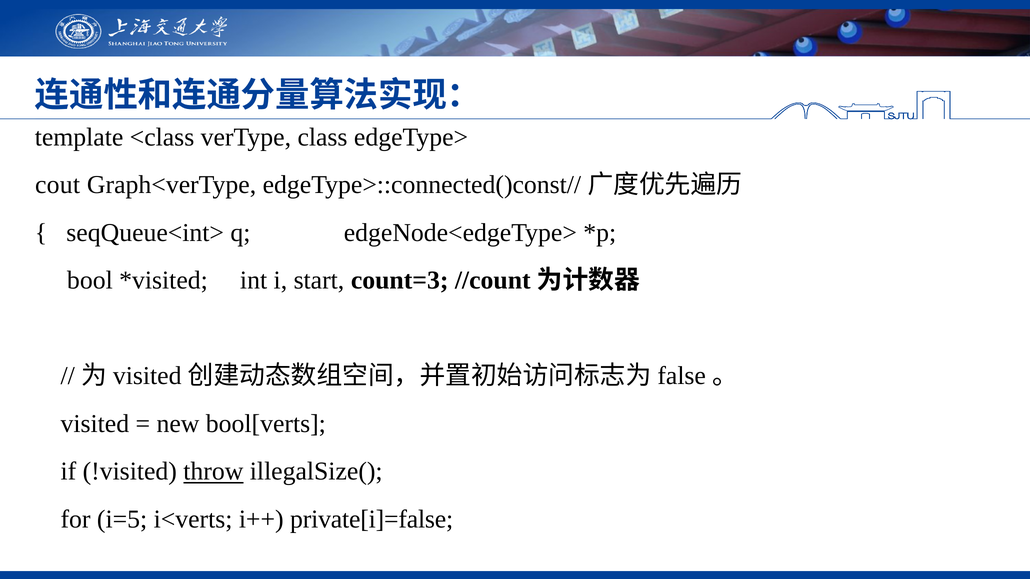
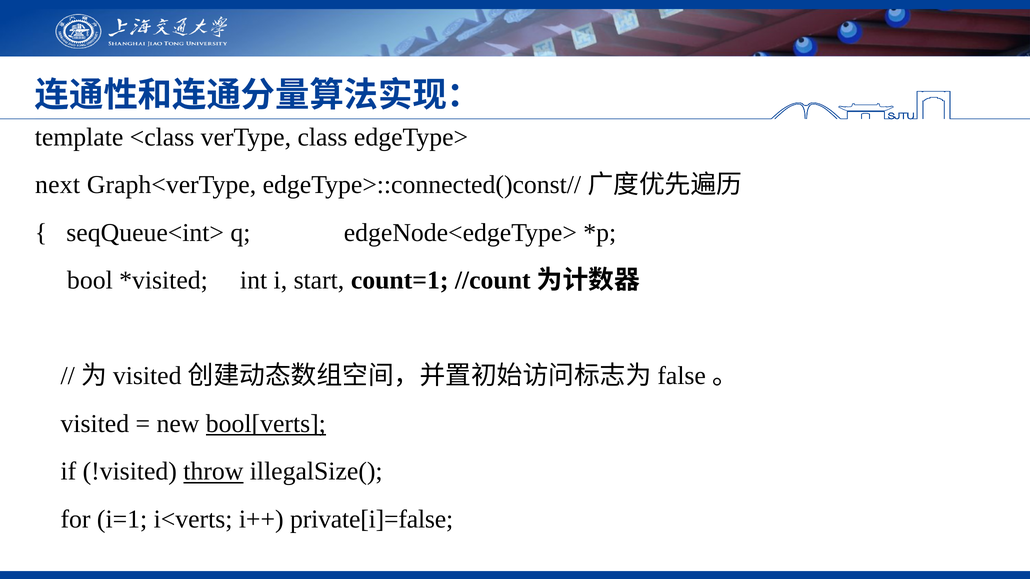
cout: cout -> next
count=3: count=3 -> count=1
bool[verts underline: none -> present
i=5: i=5 -> i=1
